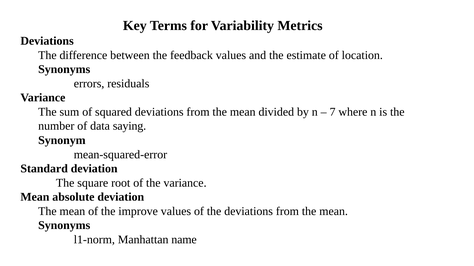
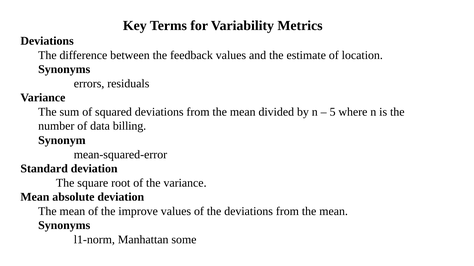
7: 7 -> 5
saying: saying -> billing
name: name -> some
